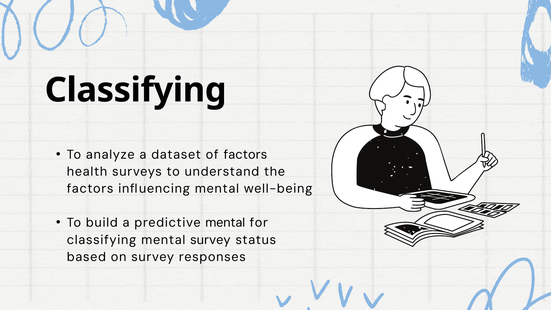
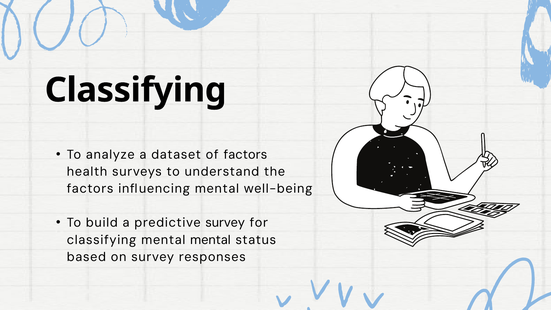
predictive mental: mental -> survey
mental survey: survey -> mental
